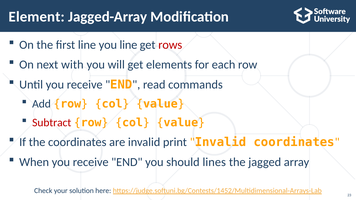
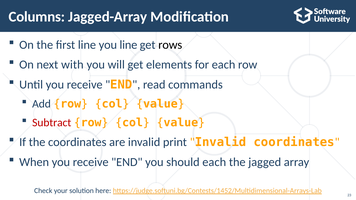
Element: Element -> Columns
rows colour: red -> black
should lines: lines -> each
